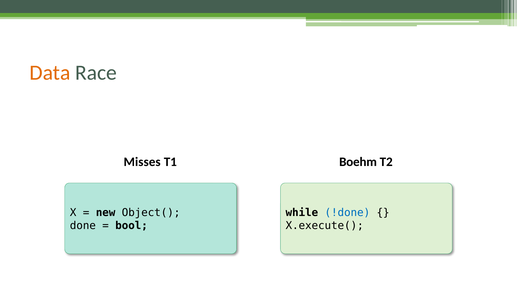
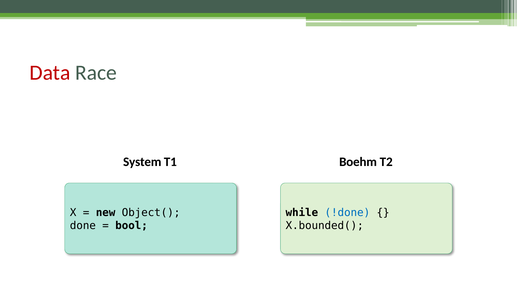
Data colour: orange -> red
Misses: Misses -> System
X.execute(: X.execute( -> X.bounded(
